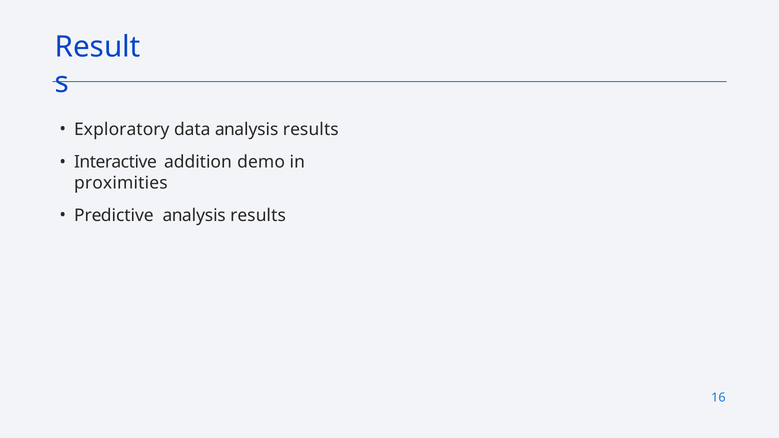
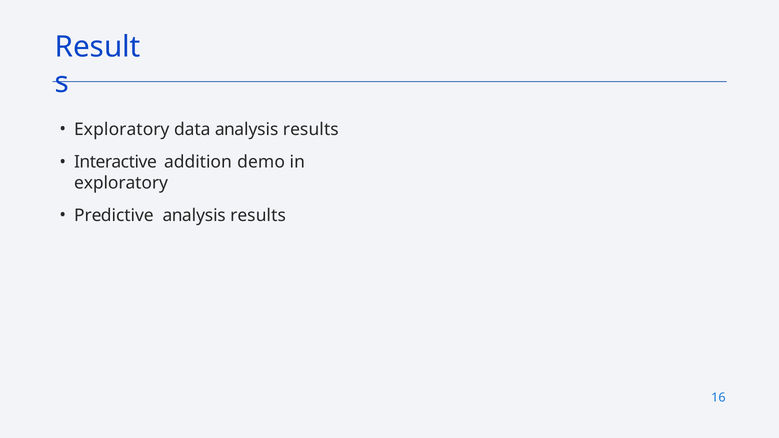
proximities at (121, 183): proximities -> exploratory
